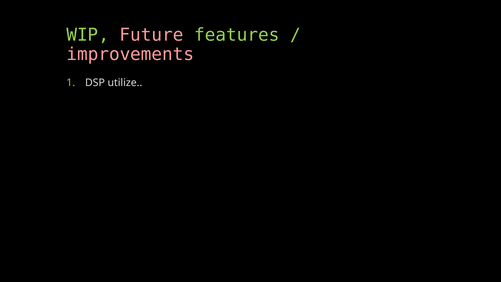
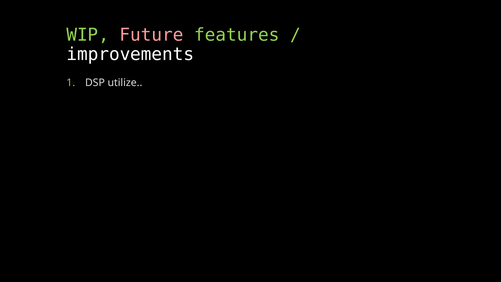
improvements colour: pink -> white
